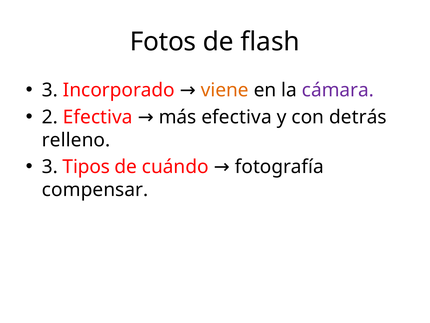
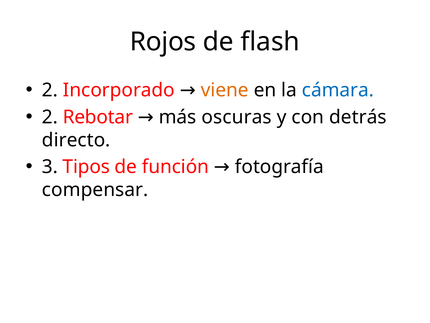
Fotos: Fotos -> Rojos
3 at (50, 90): 3 -> 2
cámara colour: purple -> blue
2 Efectiva: Efectiva -> Rebotar
más efectiva: efectiva -> oscuras
relleno: relleno -> directo
cuándo: cuándo -> función
